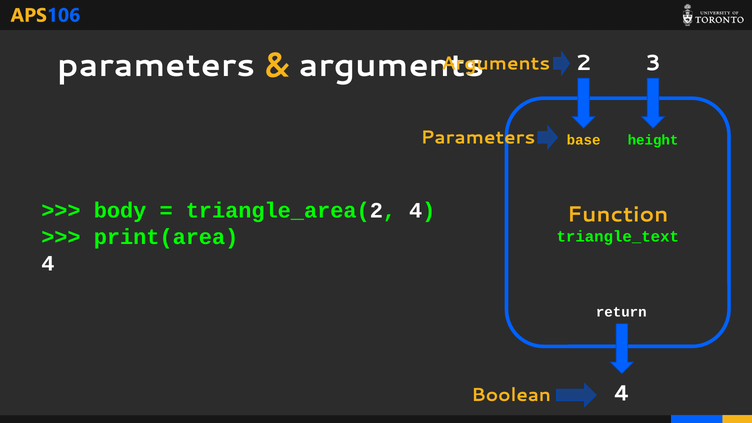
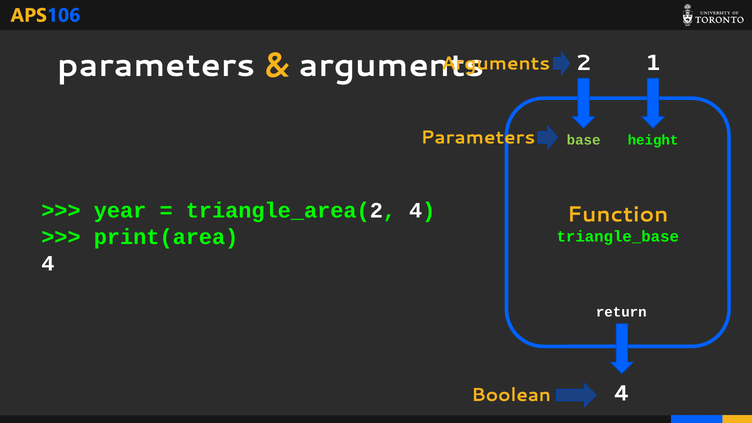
3: 3 -> 1
base colour: yellow -> light green
body: body -> year
triangle_text: triangle_text -> triangle_base
